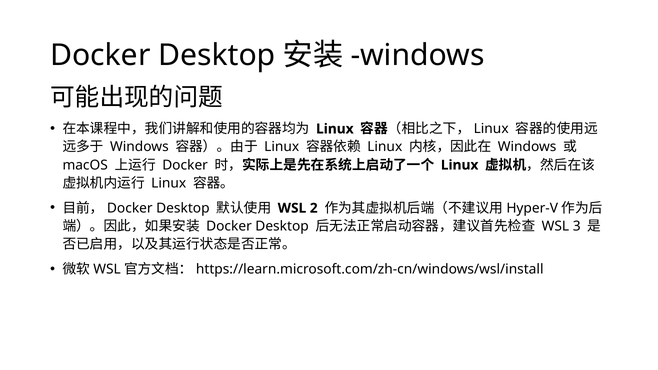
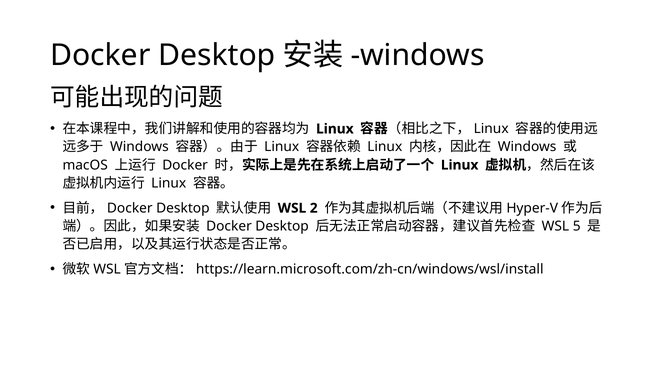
3: 3 -> 5
